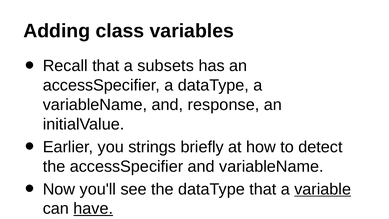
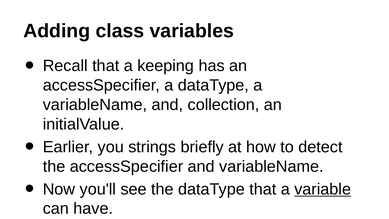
subsets: subsets -> keeping
response: response -> collection
have underline: present -> none
